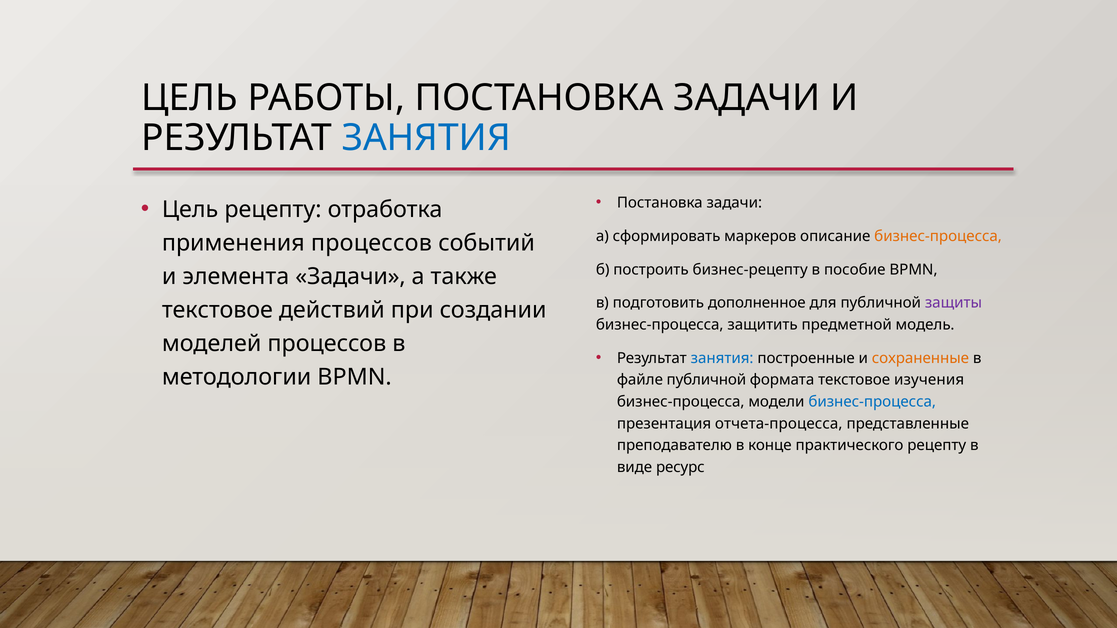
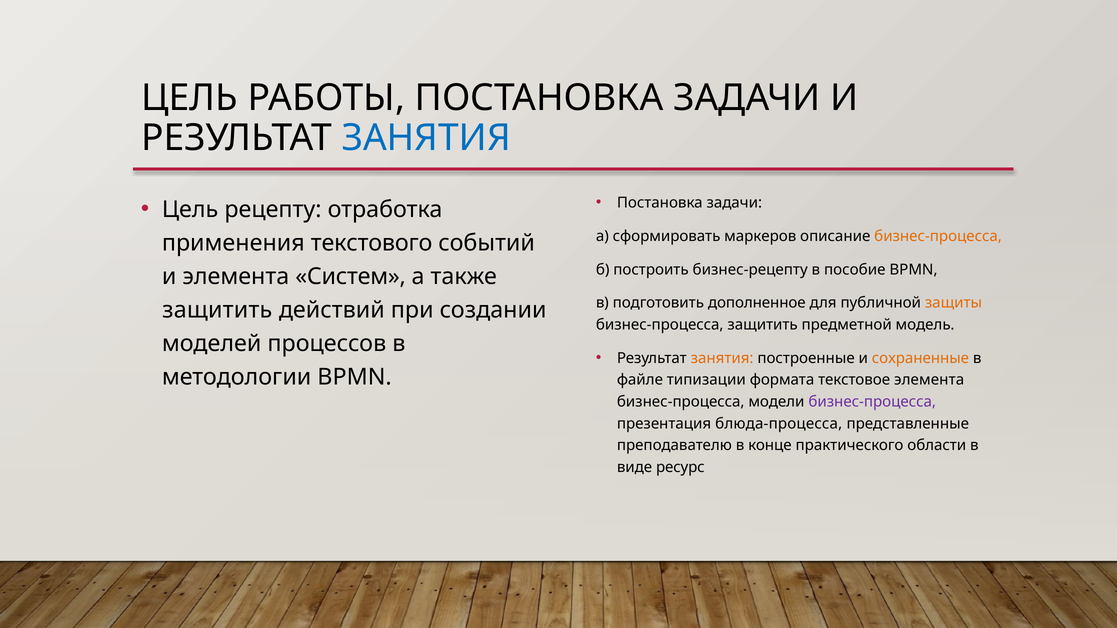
применения процессов: процессов -> текстового
элемента Задачи: Задачи -> Систем
защиты colour: purple -> orange
текстовое at (217, 310): текстовое -> защитить
занятия at (722, 358) colour: blue -> orange
файле публичной: публичной -> типизации
текстовое изучения: изучения -> элемента
бизнес-процесса at (872, 402) colour: blue -> purple
отчета-процесса: отчета-процесса -> блюда-процесса
практического рецепту: рецепту -> области
